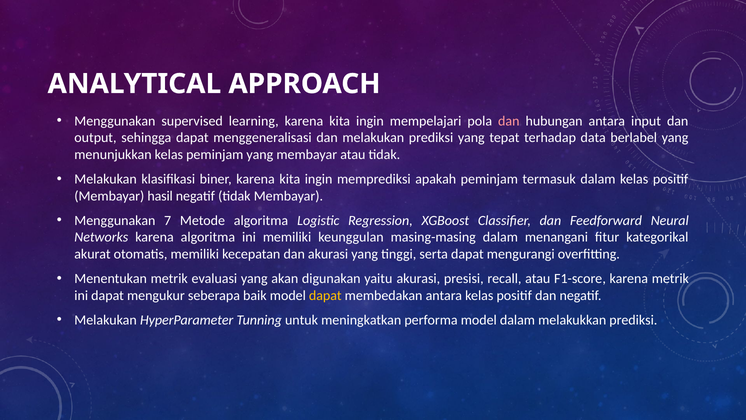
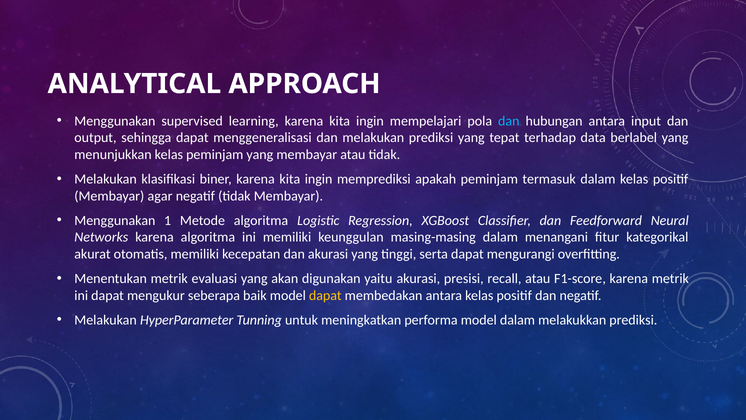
dan at (509, 121) colour: pink -> light blue
hasil: hasil -> agar
7: 7 -> 1
